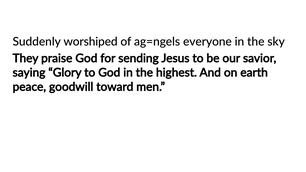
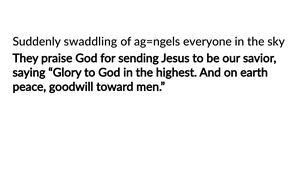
worshiped: worshiped -> swaddling
